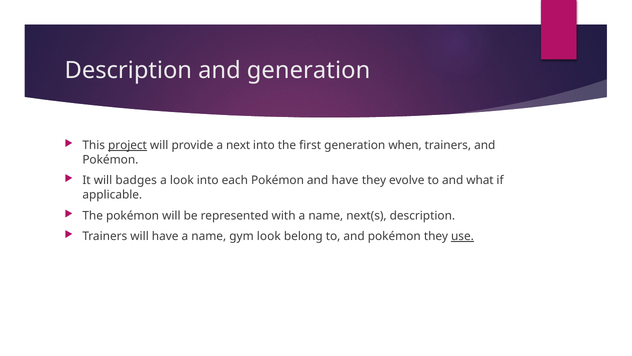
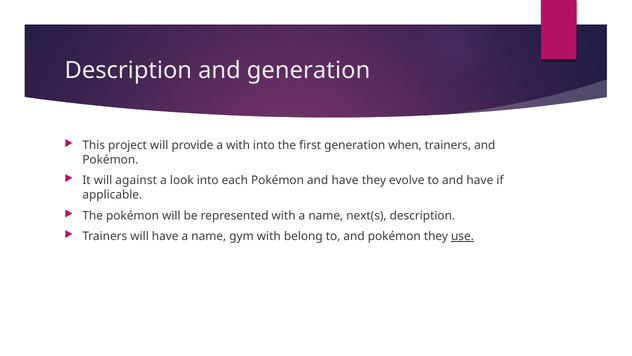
project underline: present -> none
a next: next -> with
badges: badges -> against
to and what: what -> have
gym look: look -> with
